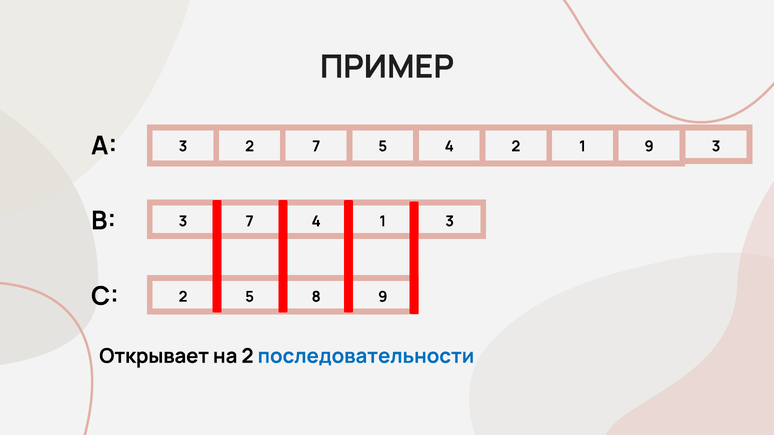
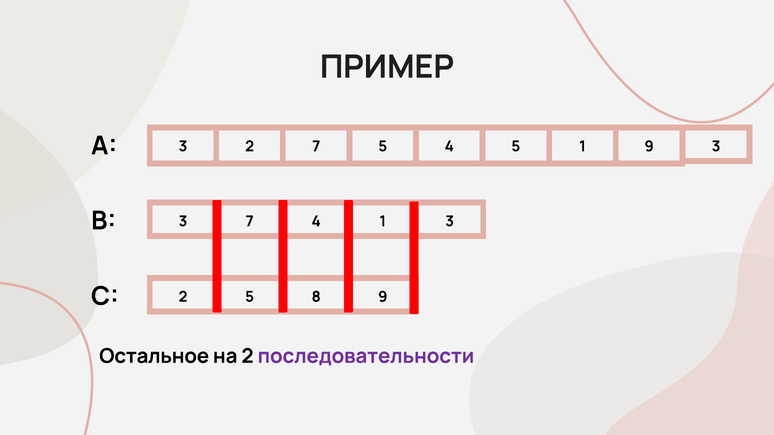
4 2: 2 -> 5
Открывает: Открывает -> Остальное
последовательности colour: blue -> purple
